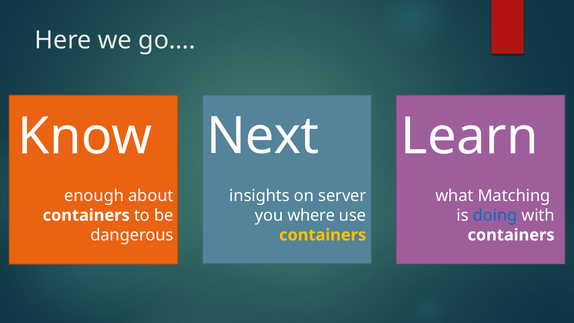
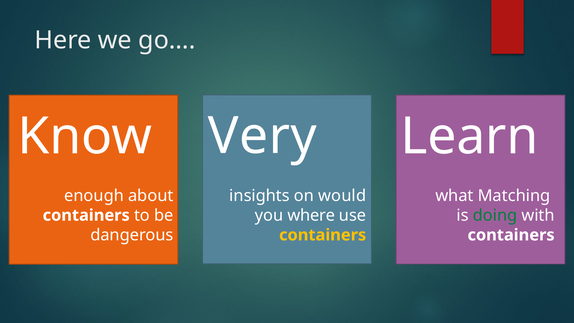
Next: Next -> Very
server: server -> would
doing colour: blue -> green
